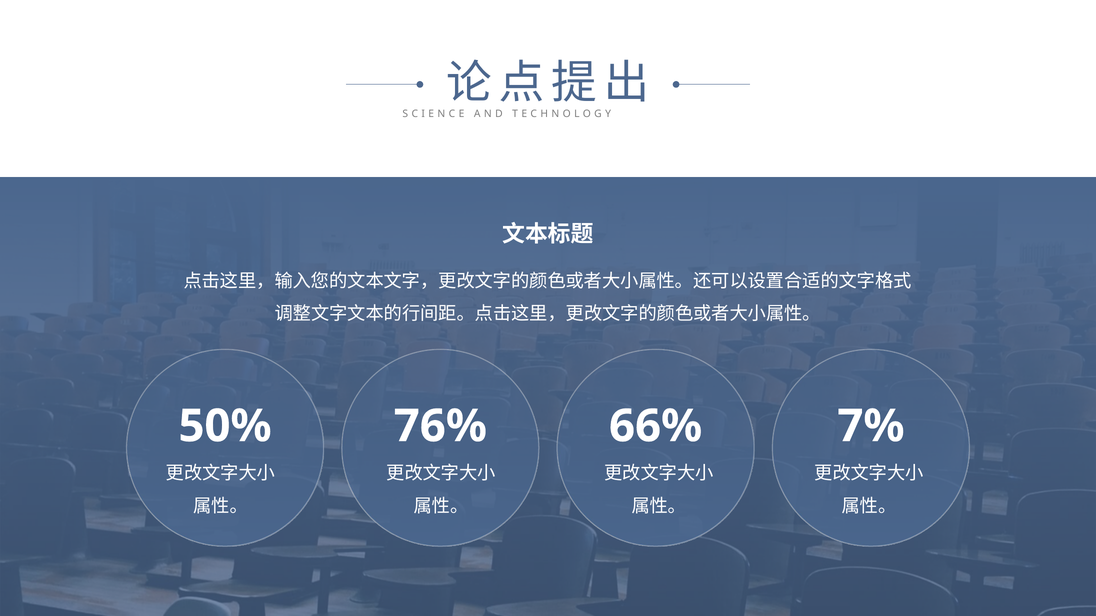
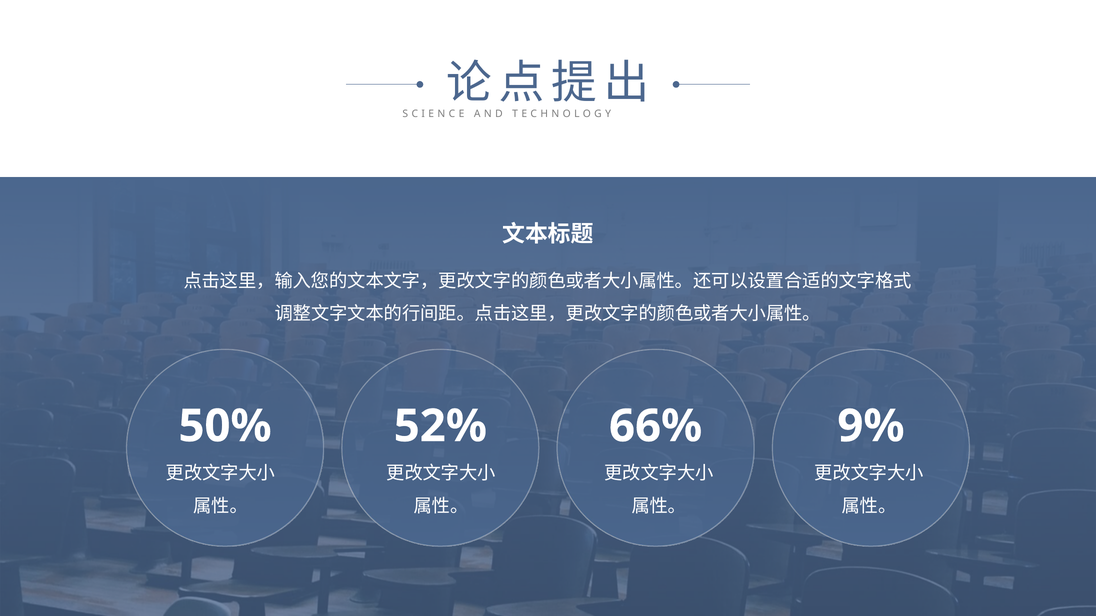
76%: 76% -> 52%
7%: 7% -> 9%
